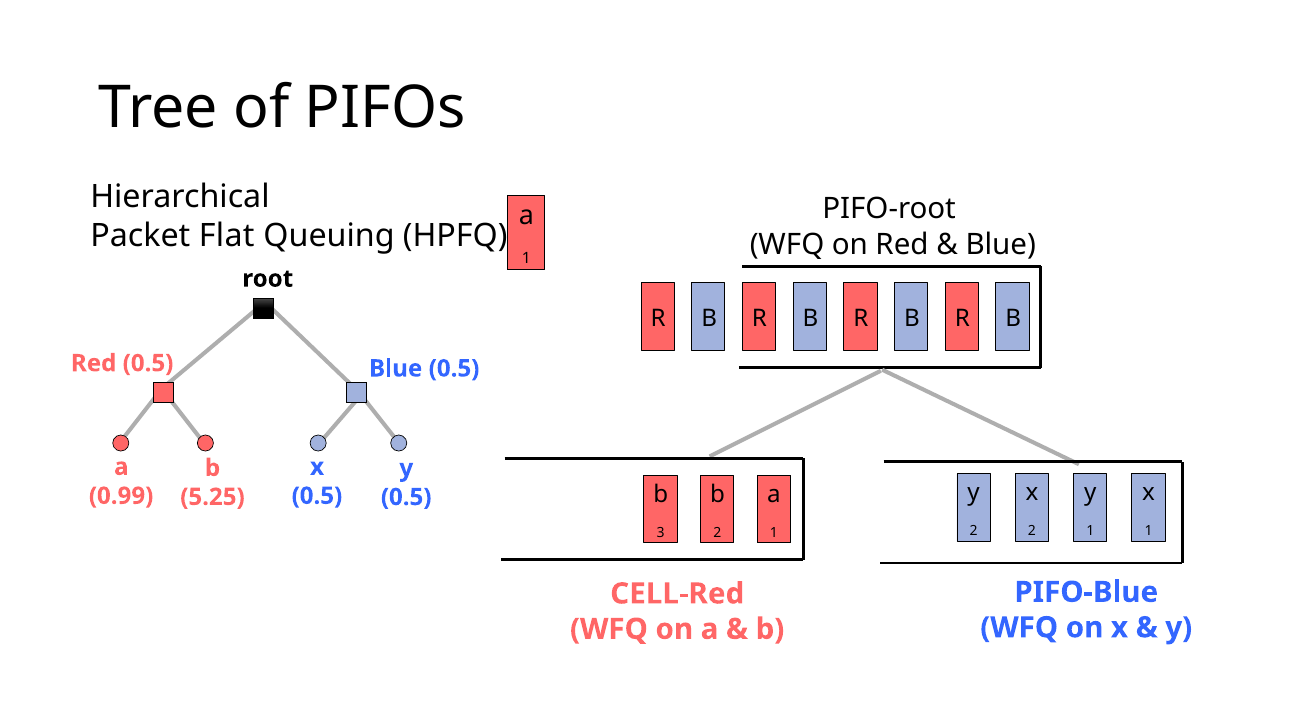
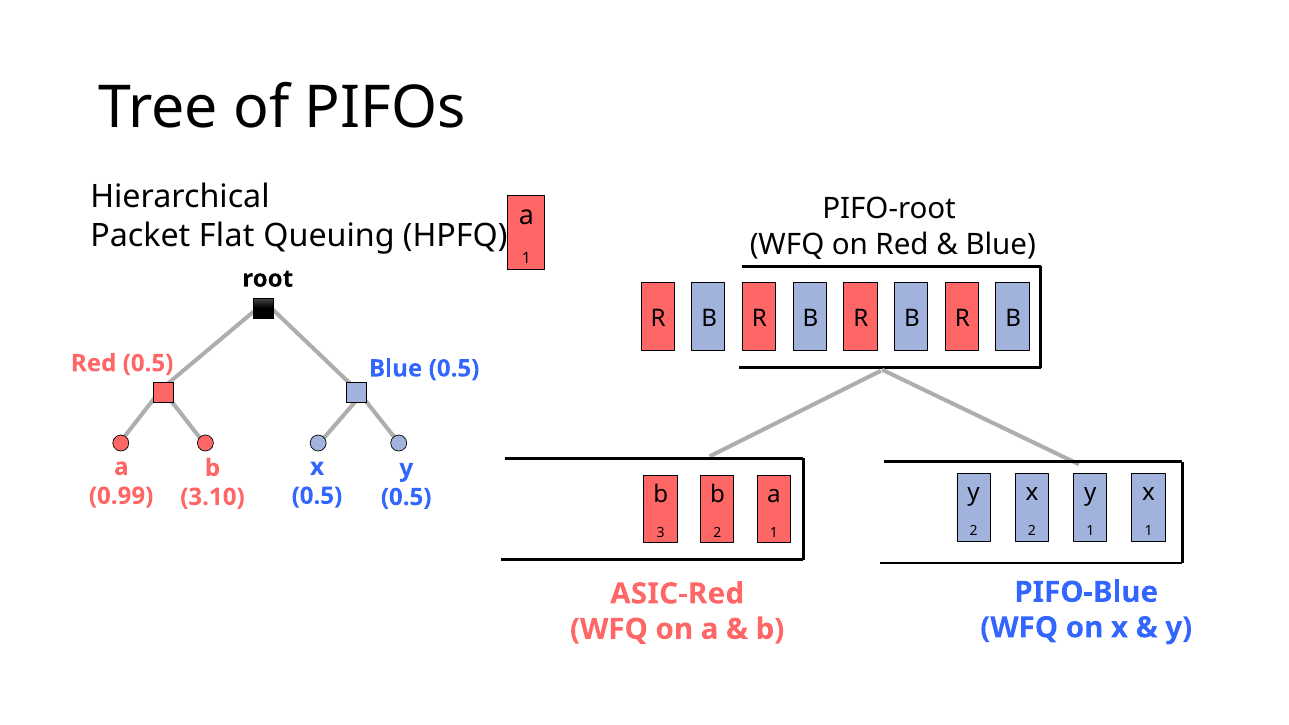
5.25: 5.25 -> 3.10
CELL-Red: CELL-Red -> ASIC-Red
